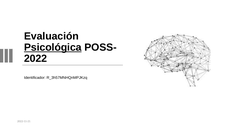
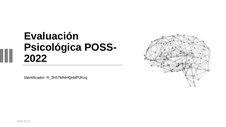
Psicológica underline: present -> none
